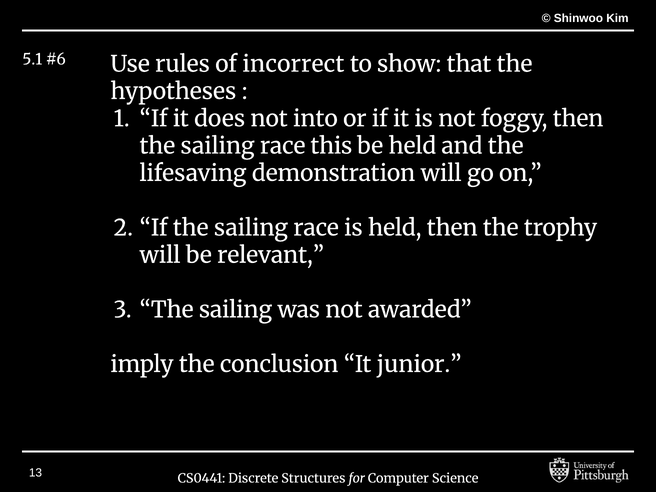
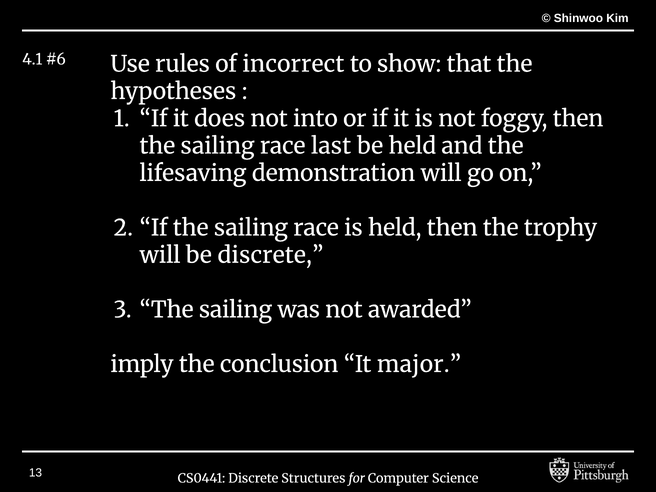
5.1: 5.1 -> 4.1
this: this -> last
be relevant: relevant -> discrete
junior: junior -> major
